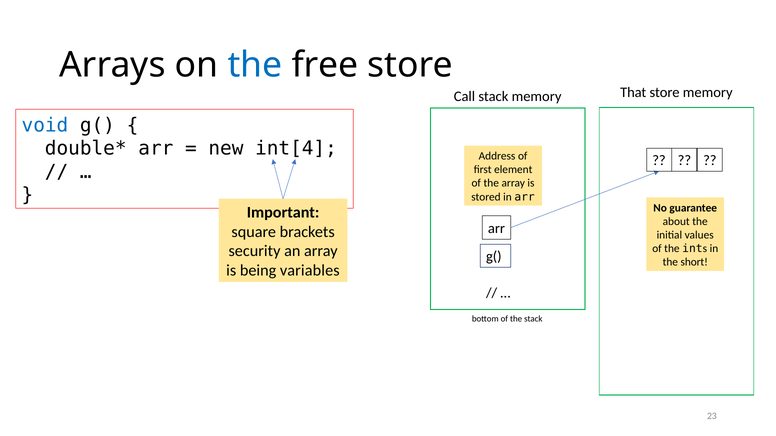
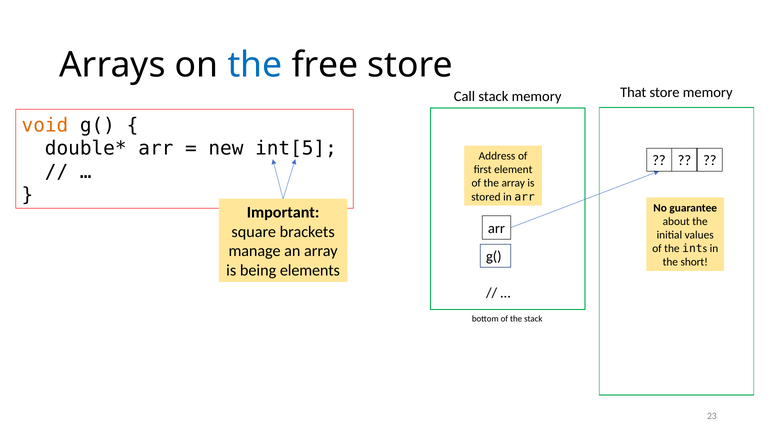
void colour: blue -> orange
int[4: int[4 -> int[5
security: security -> manage
variables: variables -> elements
